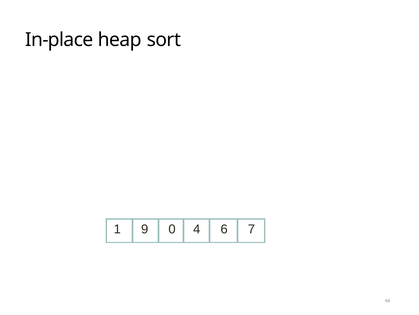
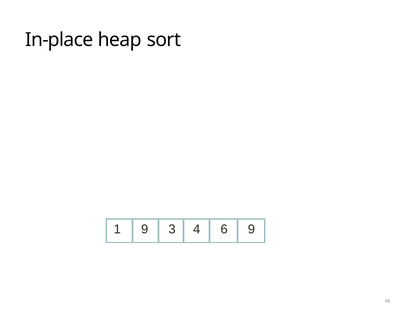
0: 0 -> 3
6 7: 7 -> 9
